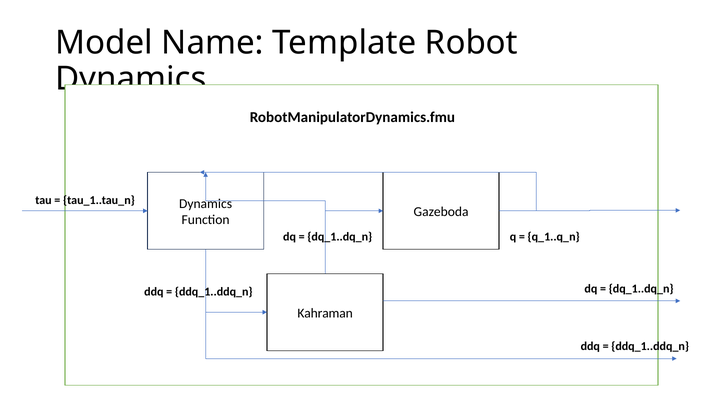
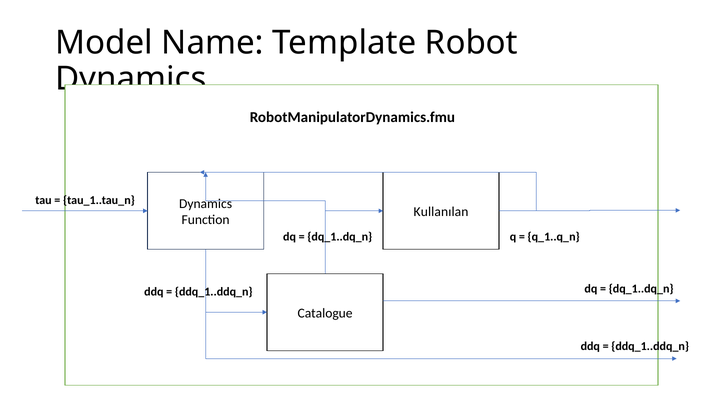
Gazeboda: Gazeboda -> Kullanılan
Kahraman: Kahraman -> Catalogue
